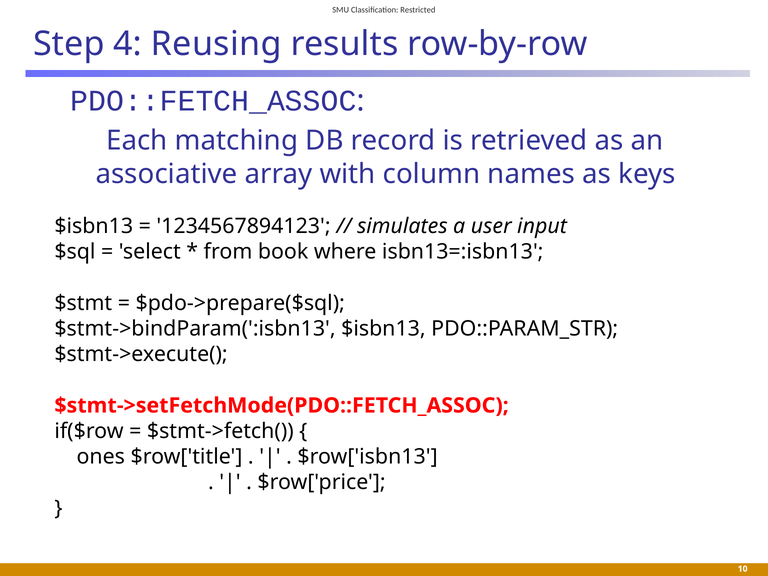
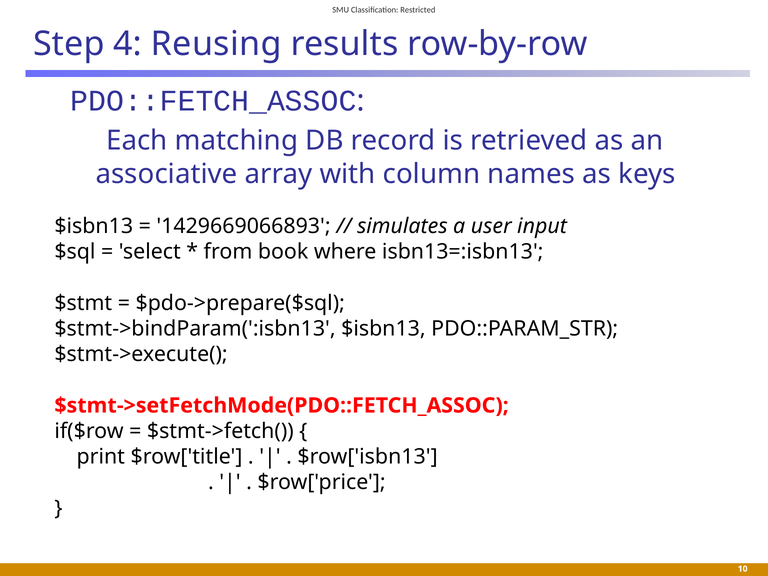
1234567894123: 1234567894123 -> 1429669066893
ones: ones -> print
